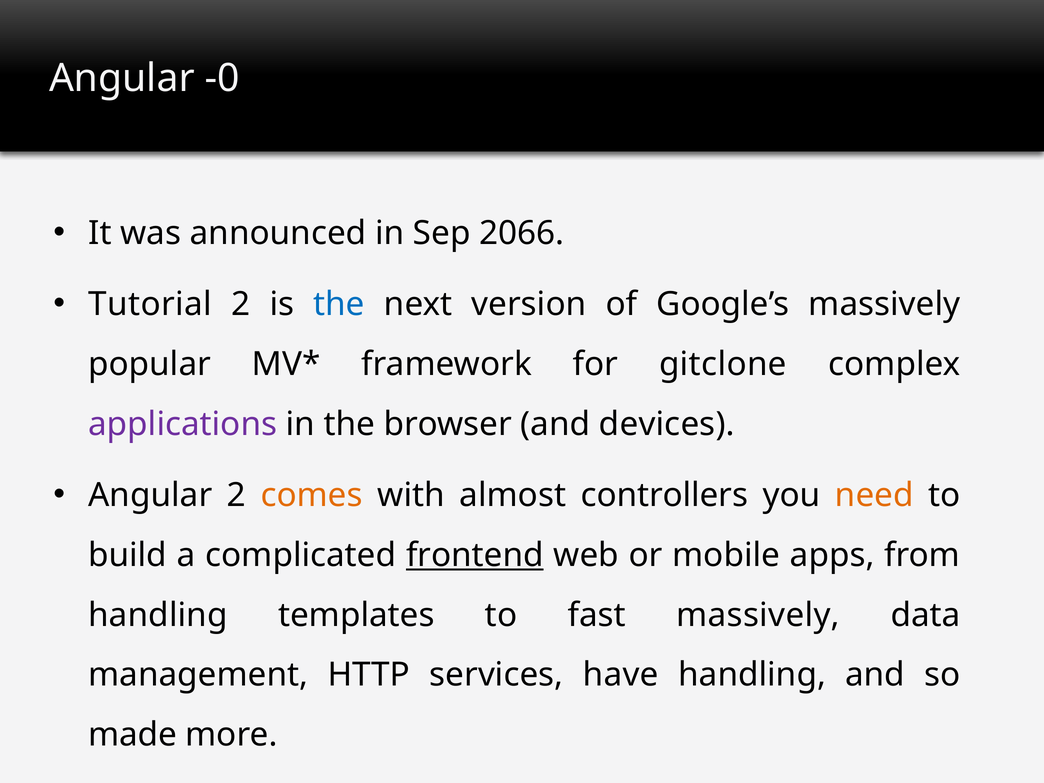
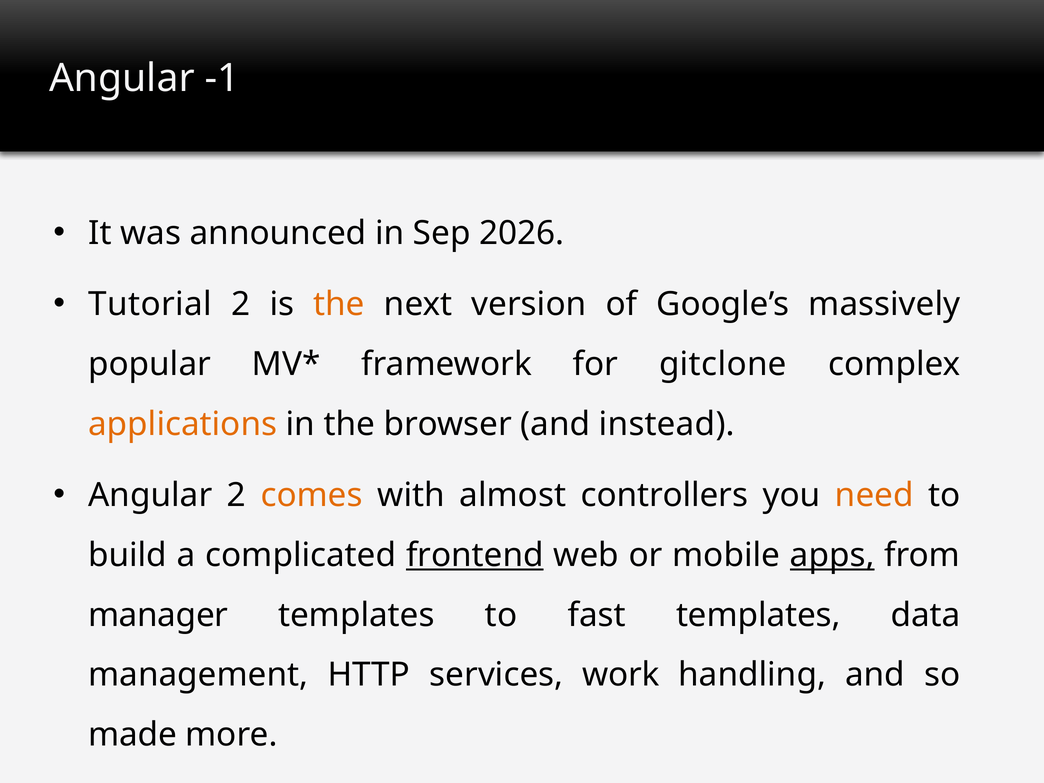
-0: -0 -> -1
2066: 2066 -> 2026
the at (339, 304) colour: blue -> orange
applications colour: purple -> orange
devices: devices -> instead
apps underline: none -> present
handling at (158, 615): handling -> manager
fast massively: massively -> templates
have: have -> work
